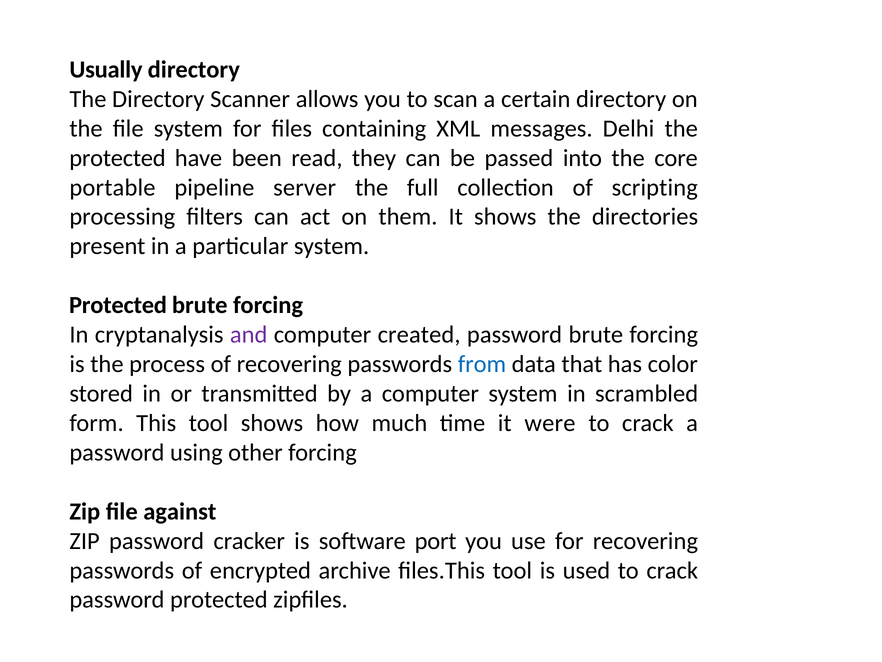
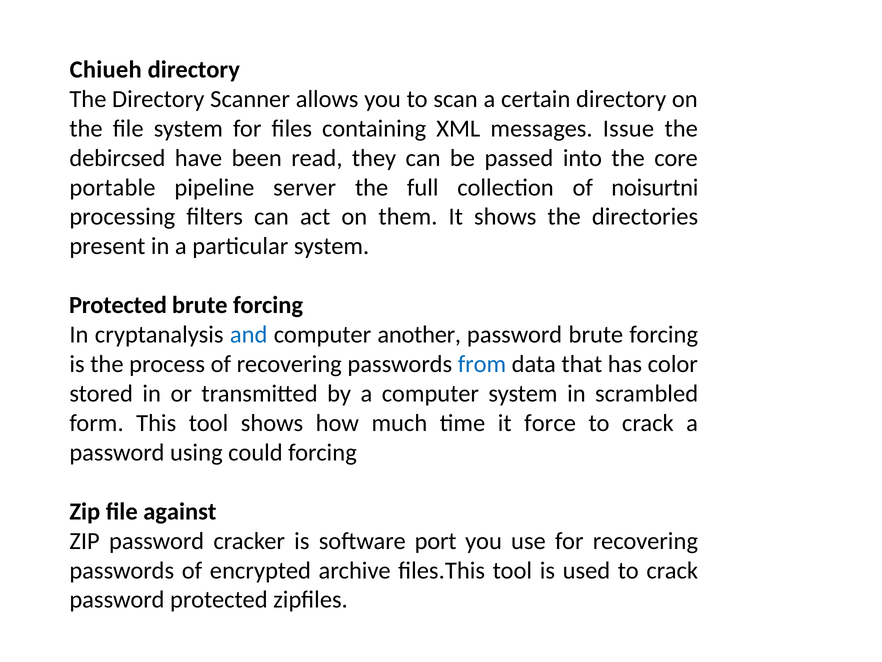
Usually: Usually -> Chiueh
Delhi: Delhi -> Issue
protected at (117, 158): protected -> debircsed
scripting: scripting -> noisurtni
and colour: purple -> blue
created: created -> another
were: were -> force
other: other -> could
